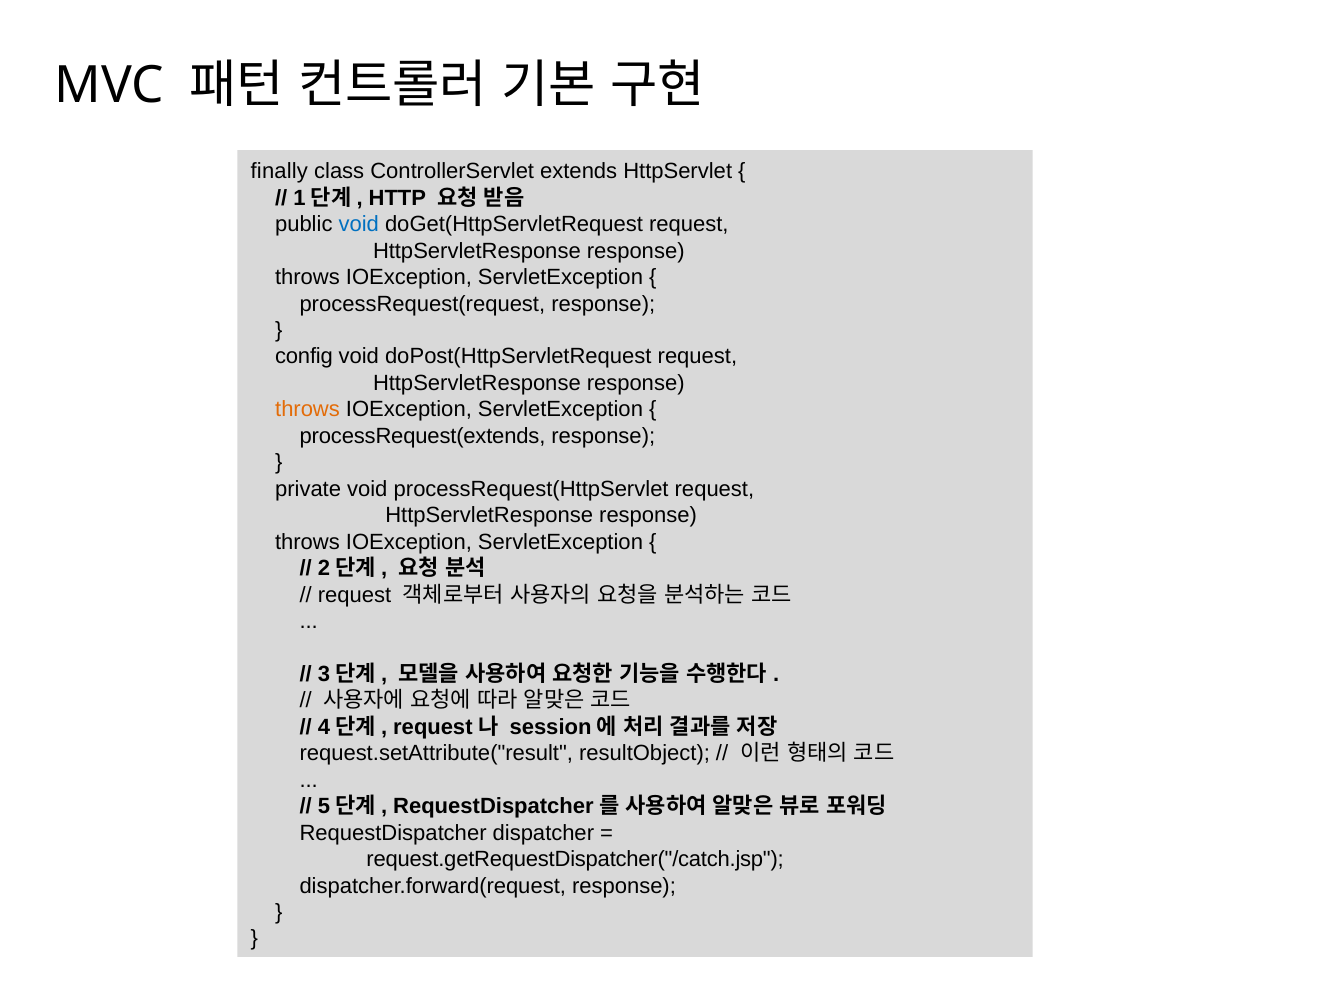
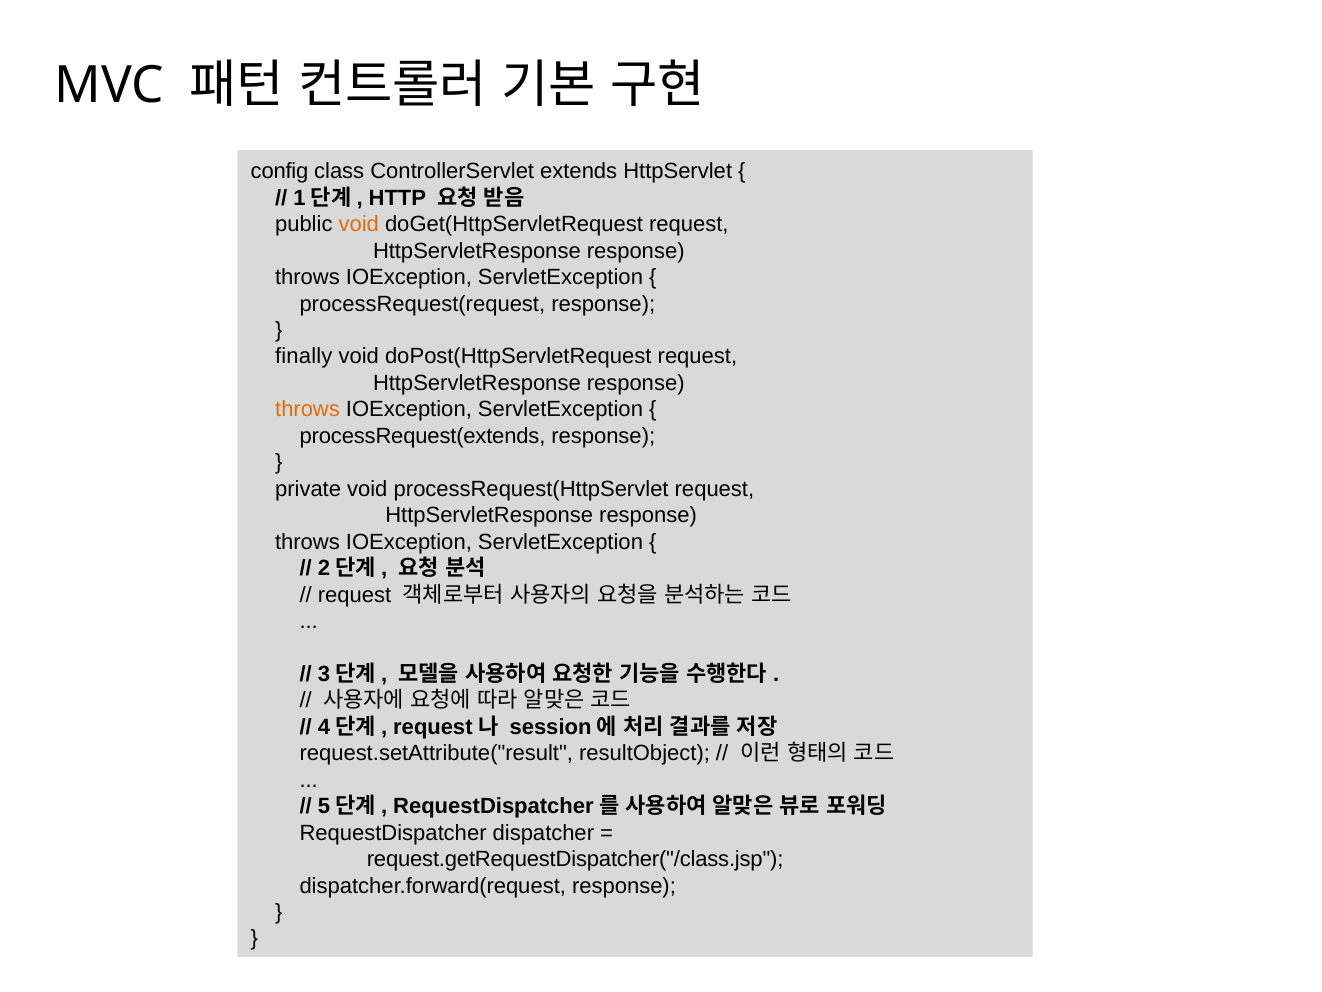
finally: finally -> config
void at (359, 224) colour: blue -> orange
config: config -> finally
request.getRequestDispatcher("/catch.jsp: request.getRequestDispatcher("/catch.jsp -> request.getRequestDispatcher("/class.jsp
